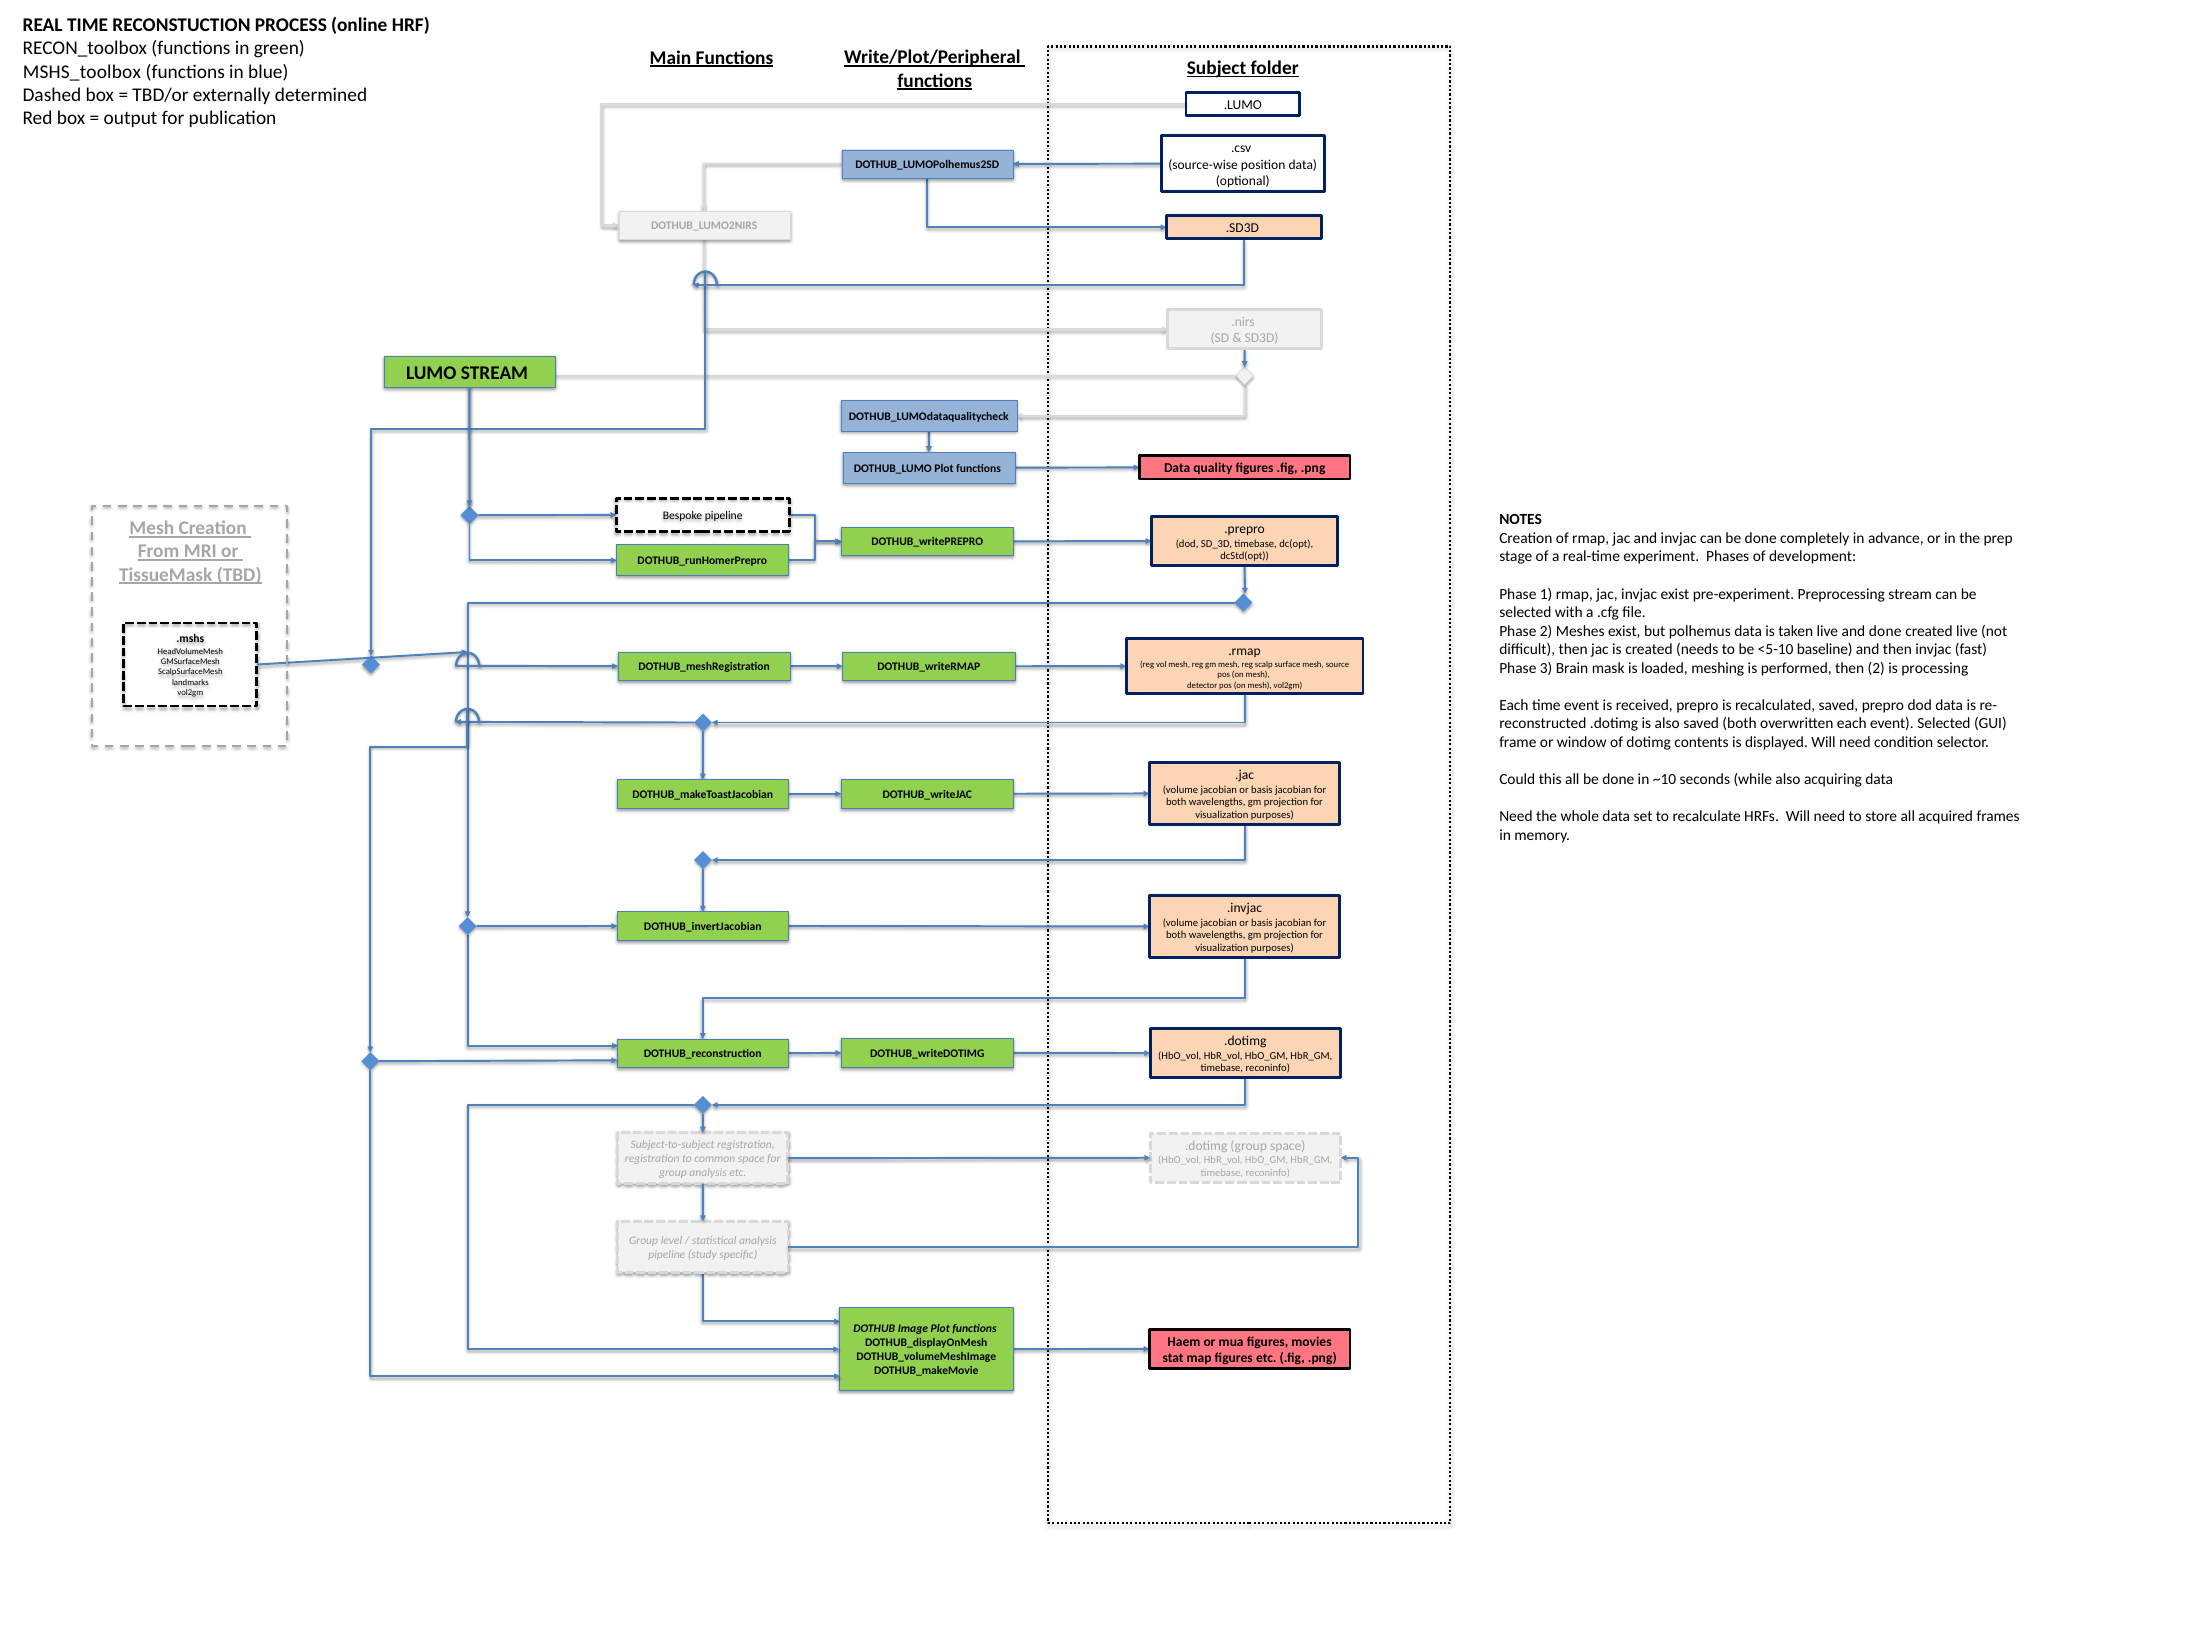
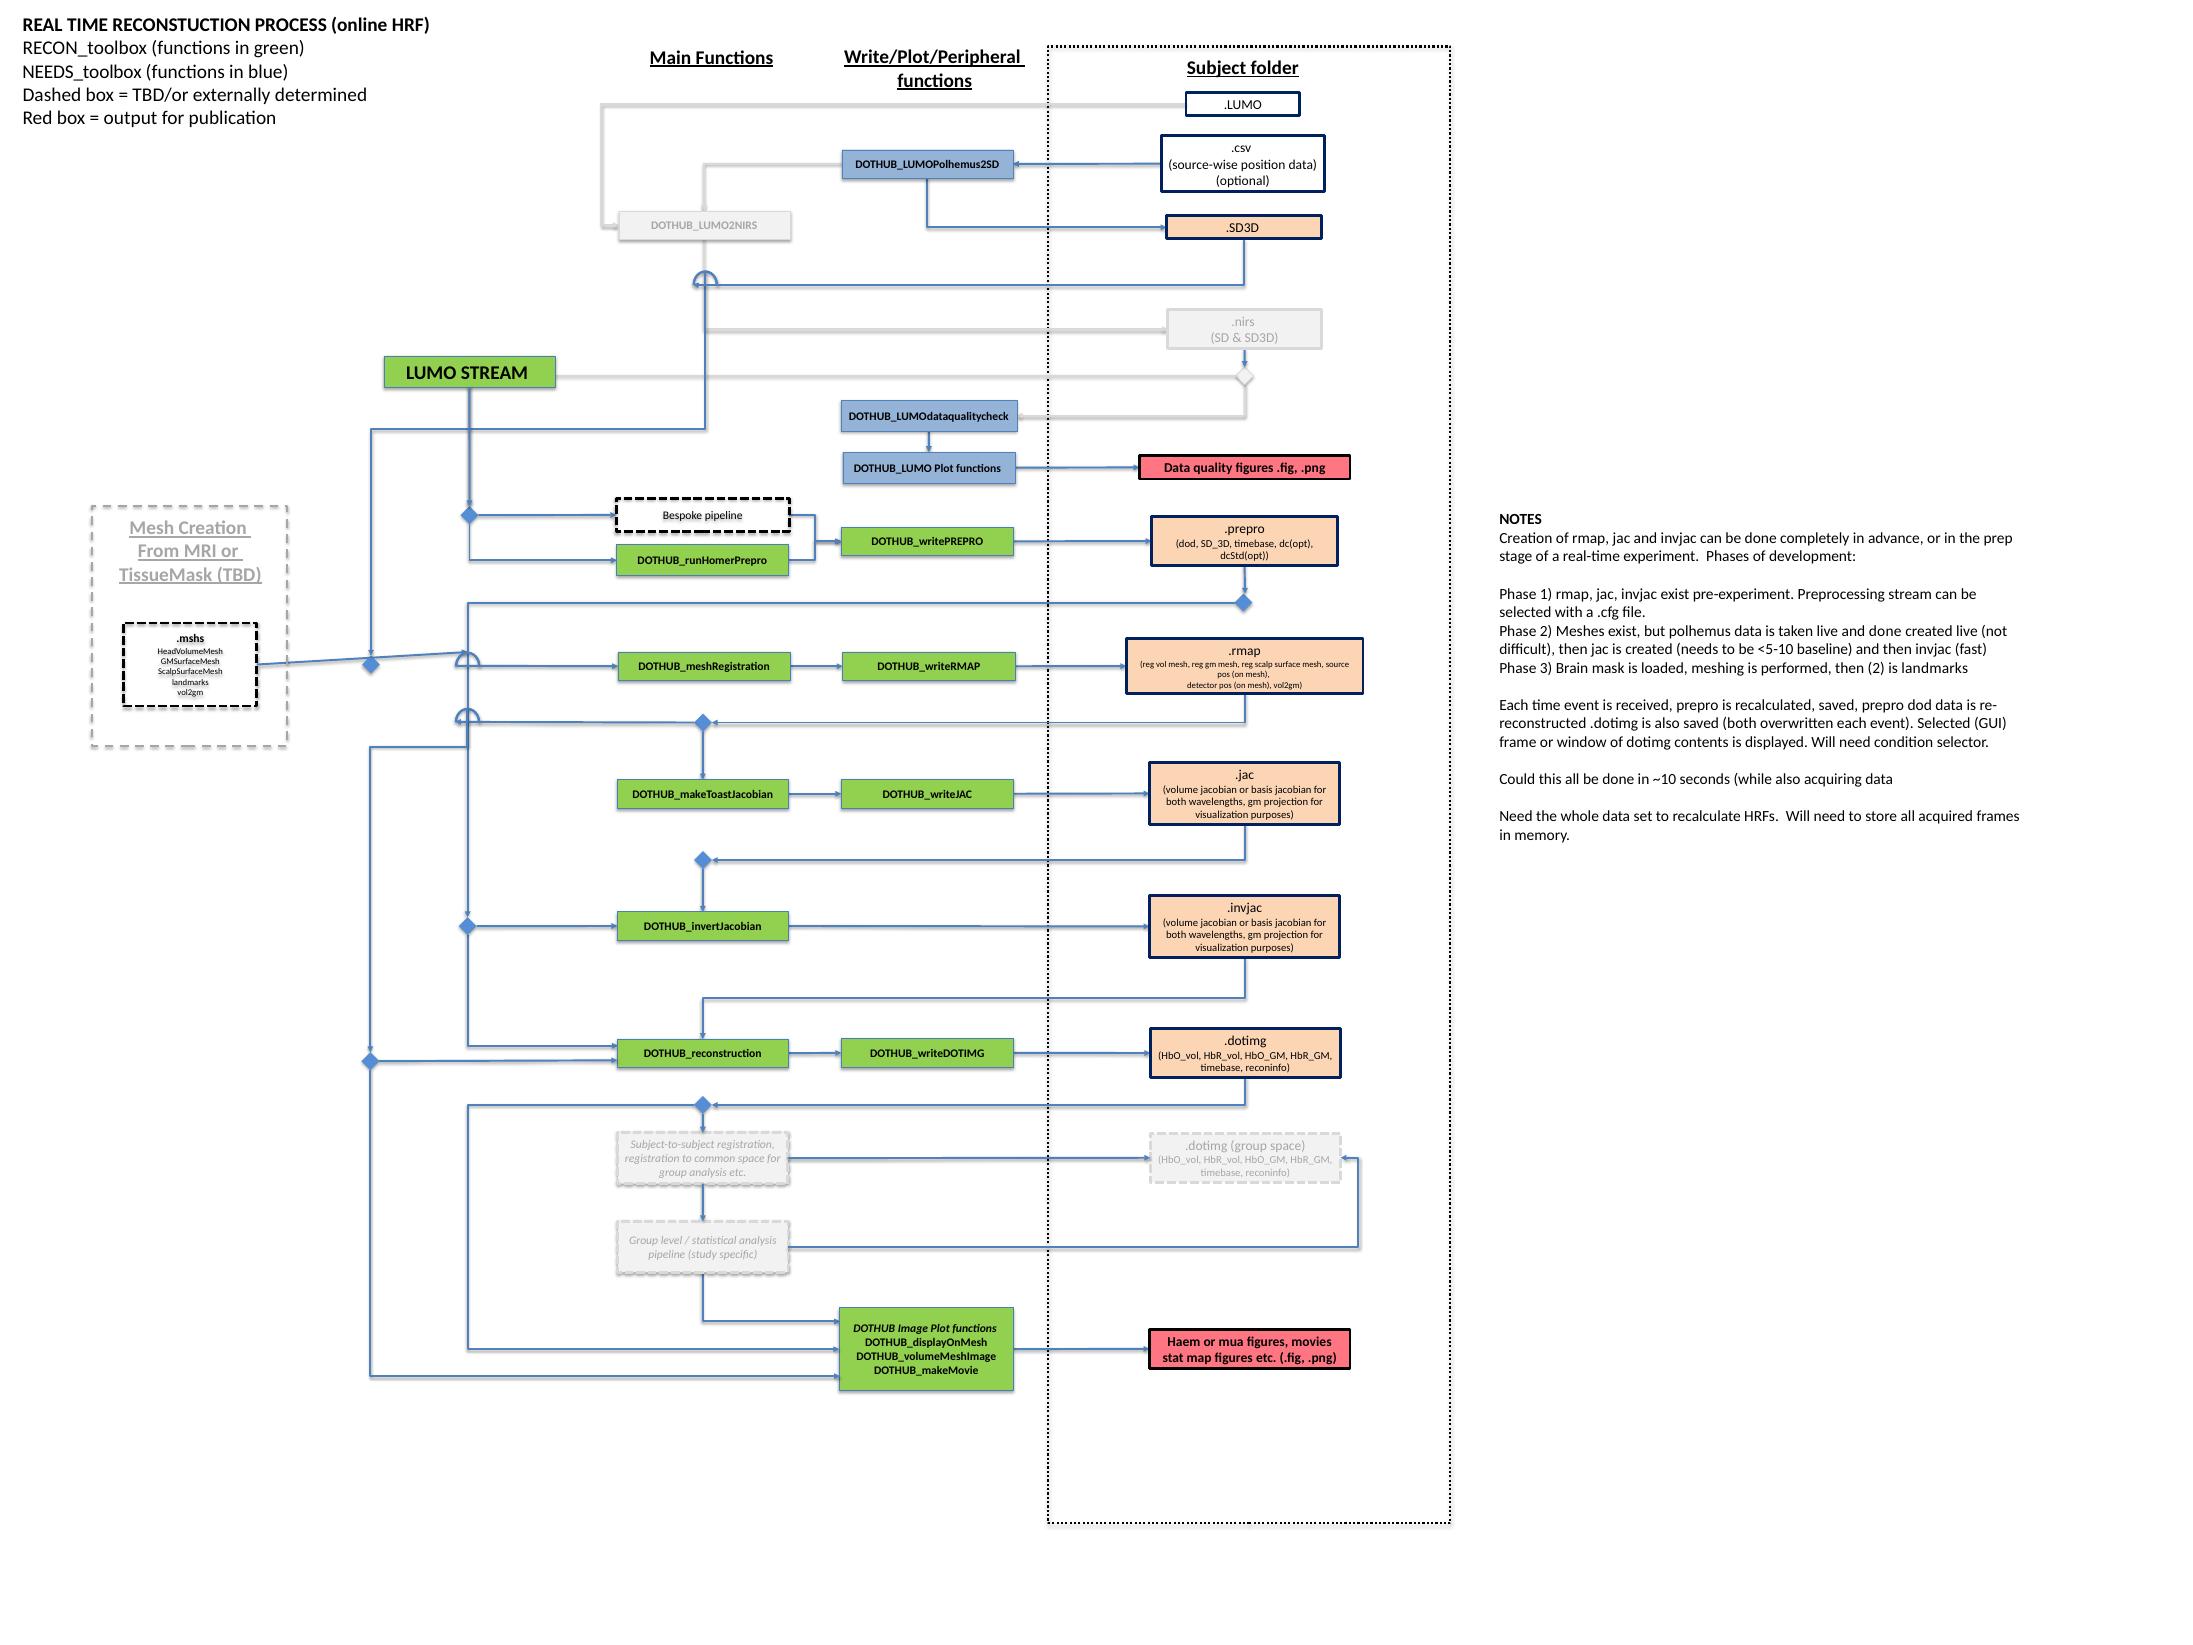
MSHS_toolbox: MSHS_toolbox -> NEEDS_toolbox
is processing: processing -> landmarks
